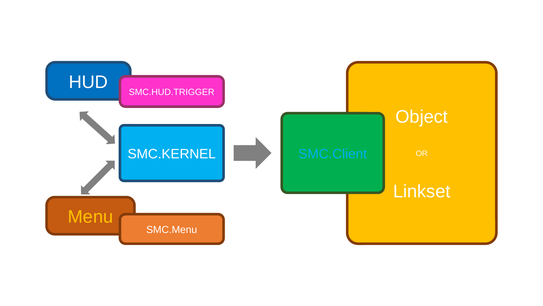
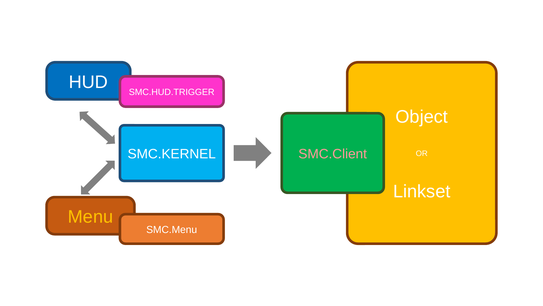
SMC.Client colour: light blue -> pink
